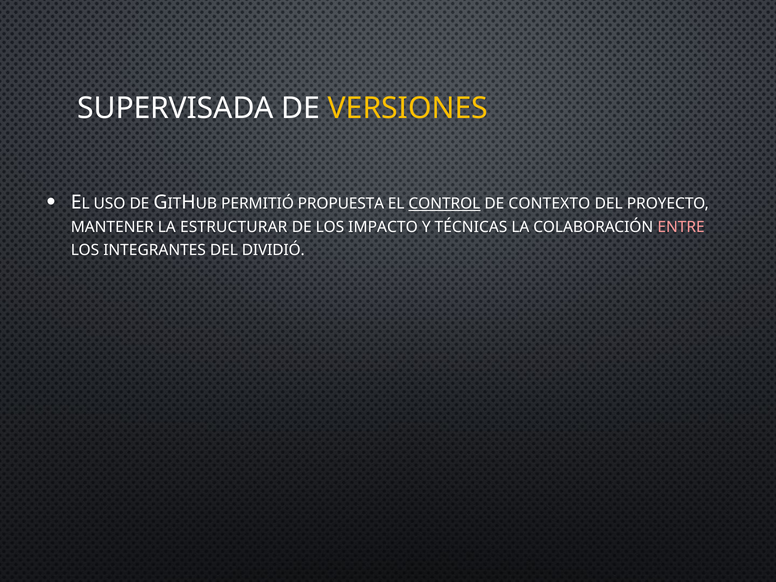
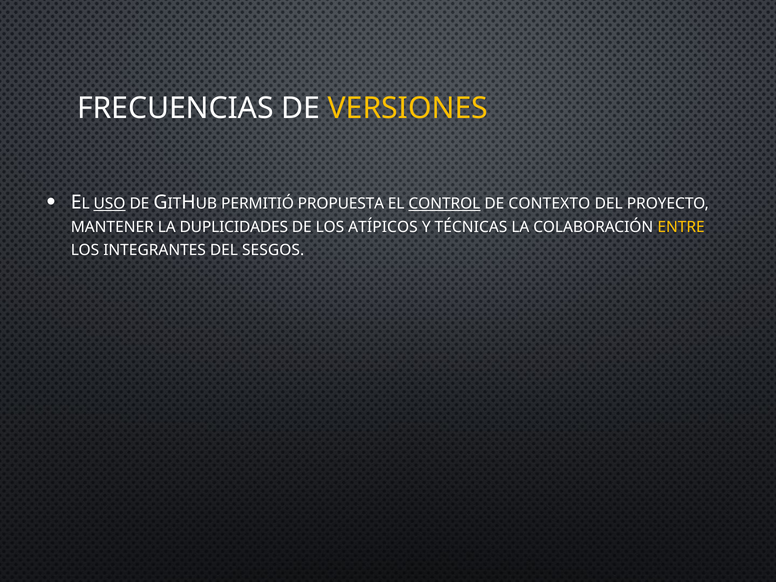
SUPERVISADA: SUPERVISADA -> FRECUENCIAS
USO underline: none -> present
ESTRUCTURAR: ESTRUCTURAR -> DUPLICIDADES
IMPACTO: IMPACTO -> ATÍPICOS
ENTRE colour: pink -> yellow
DIVIDIÓ: DIVIDIÓ -> SESGOS
